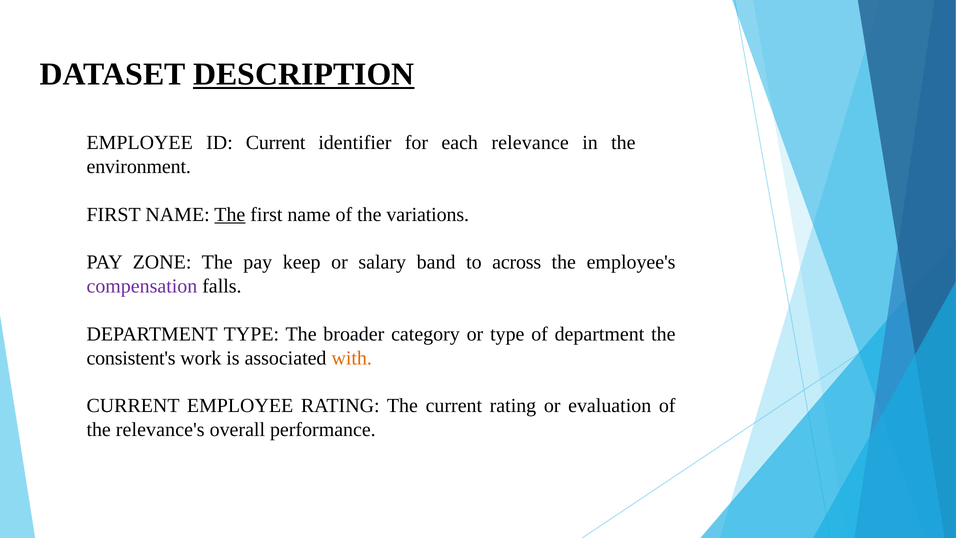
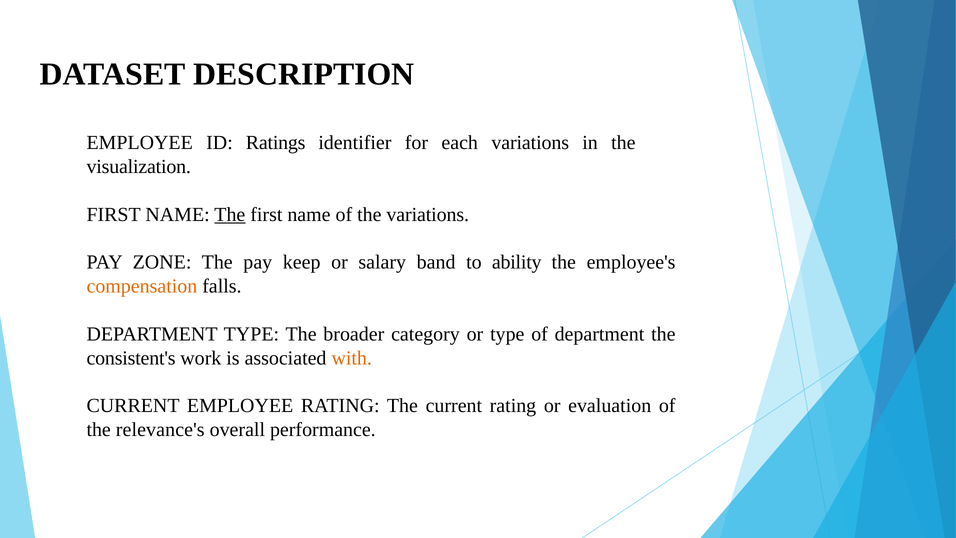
DESCRIPTION underline: present -> none
ID Current: Current -> Ratings
each relevance: relevance -> variations
environment: environment -> visualization
across: across -> ability
compensation colour: purple -> orange
